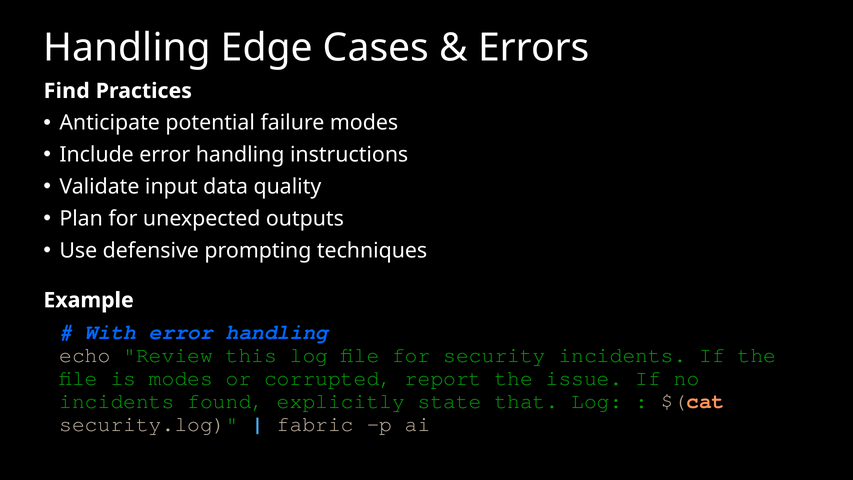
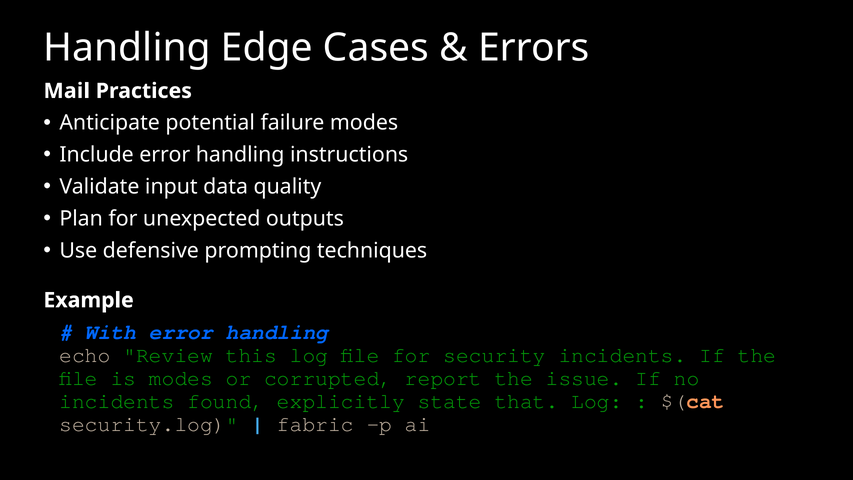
Find: Find -> Mail
